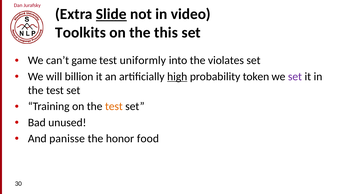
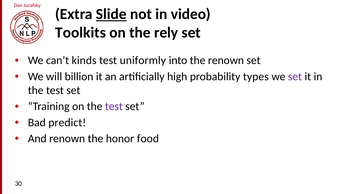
this: this -> rely
game: game -> kinds
the violates: violates -> renown
high underline: present -> none
token: token -> types
test at (114, 106) colour: orange -> purple
unused: unused -> predict
And panisse: panisse -> renown
